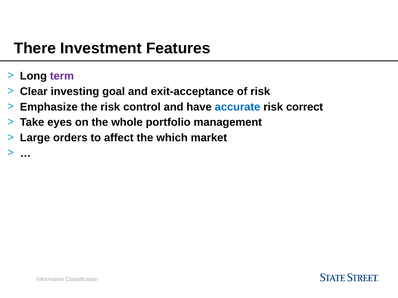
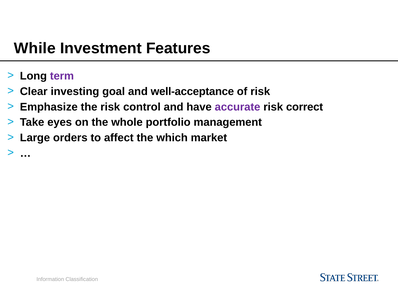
There: There -> While
exit-acceptance: exit-acceptance -> well-acceptance
accurate colour: blue -> purple
